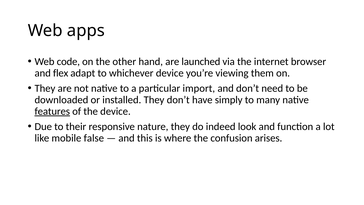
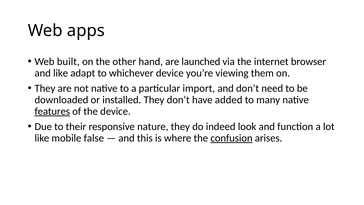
code: code -> built
and flex: flex -> like
simply: simply -> added
confusion underline: none -> present
